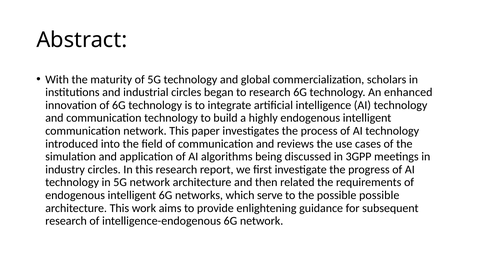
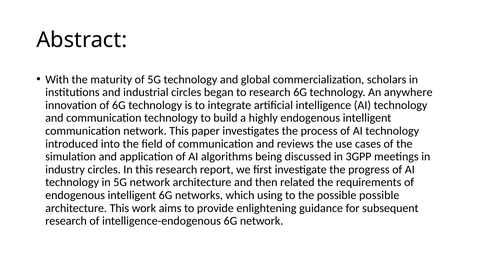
enhanced: enhanced -> anywhere
serve: serve -> using
